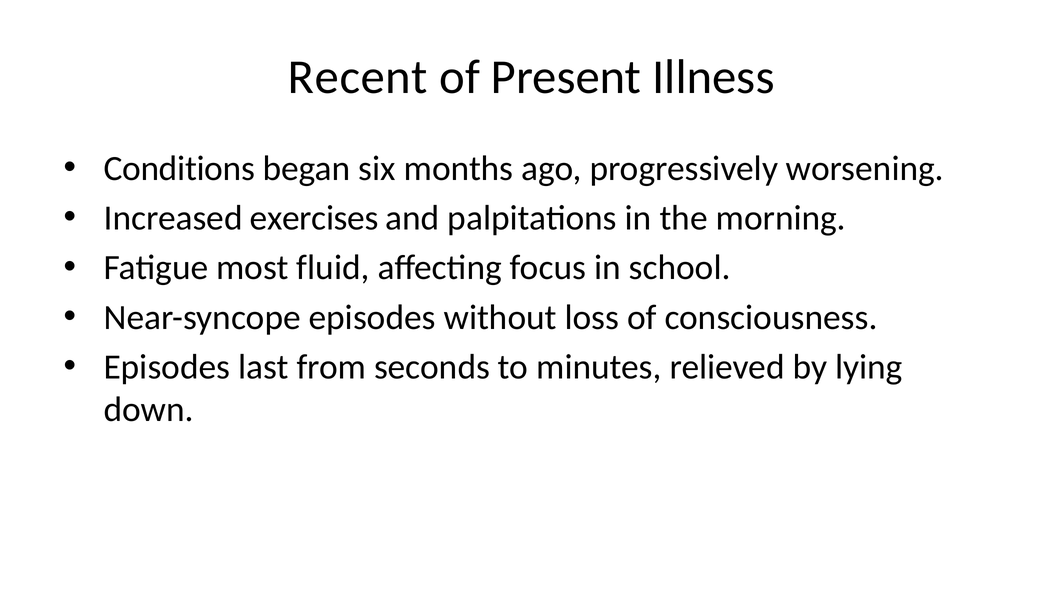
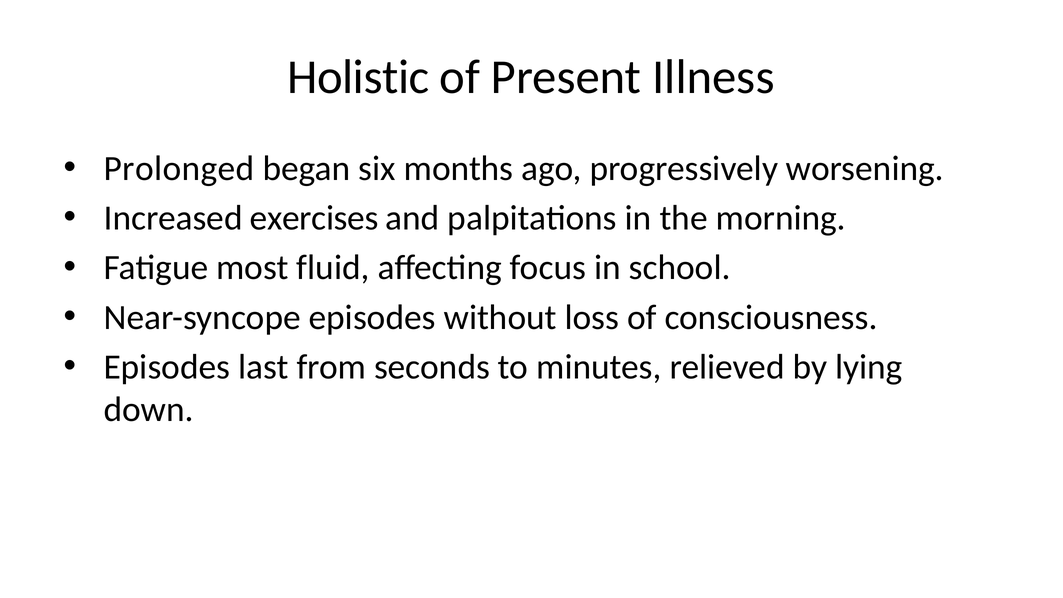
Recent: Recent -> Holistic
Conditions: Conditions -> Prolonged
